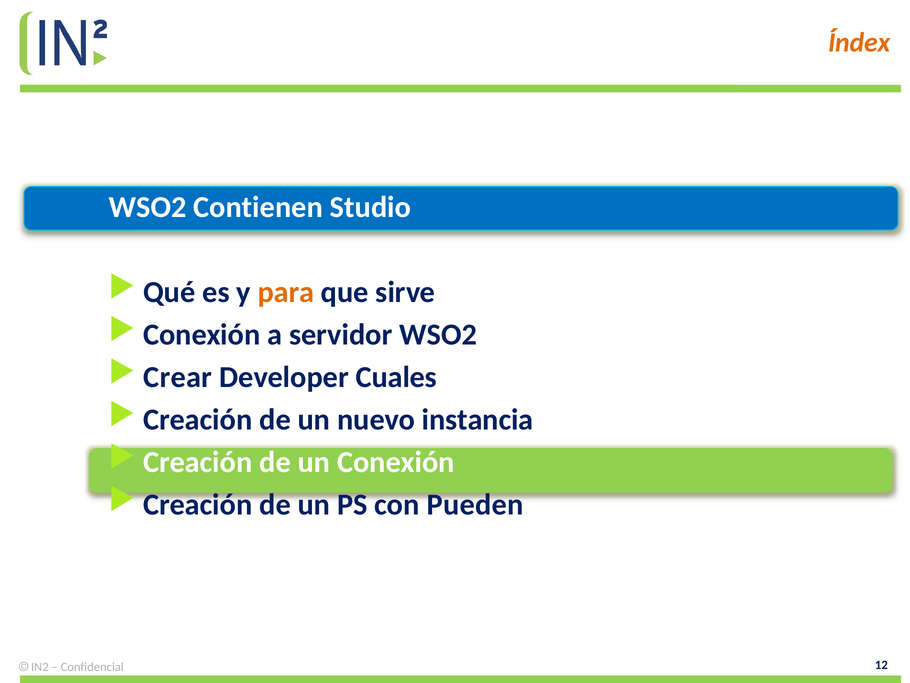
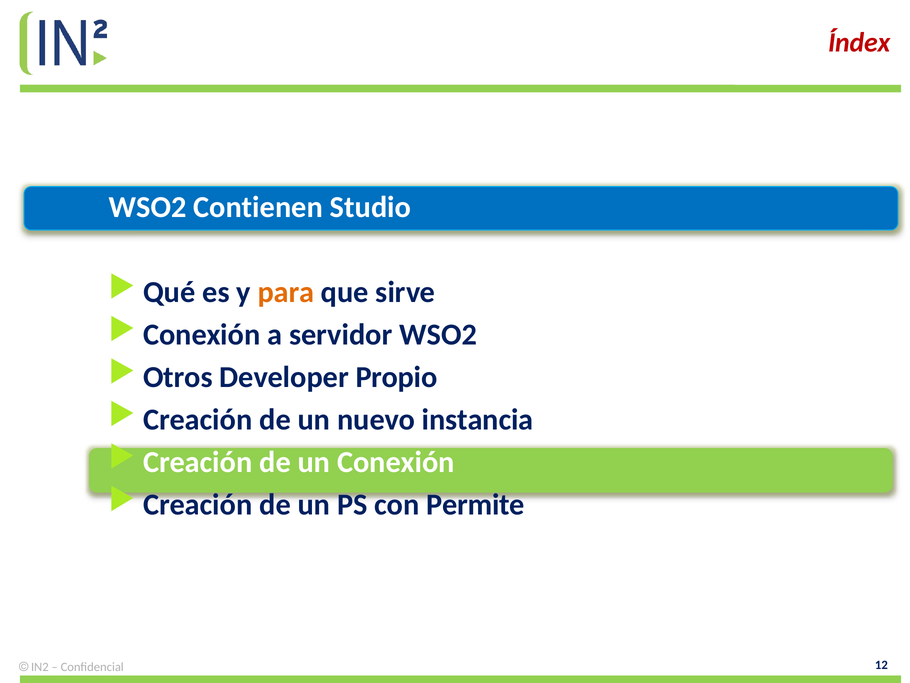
Índex colour: orange -> red
Crear: Crear -> Otros
Cuales: Cuales -> Propio
Pueden: Pueden -> Permite
